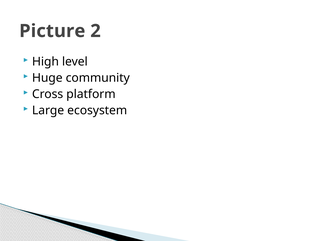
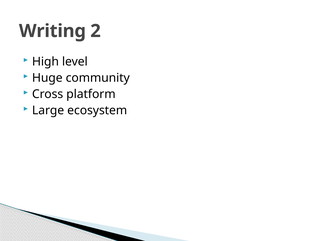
Picture: Picture -> Writing
